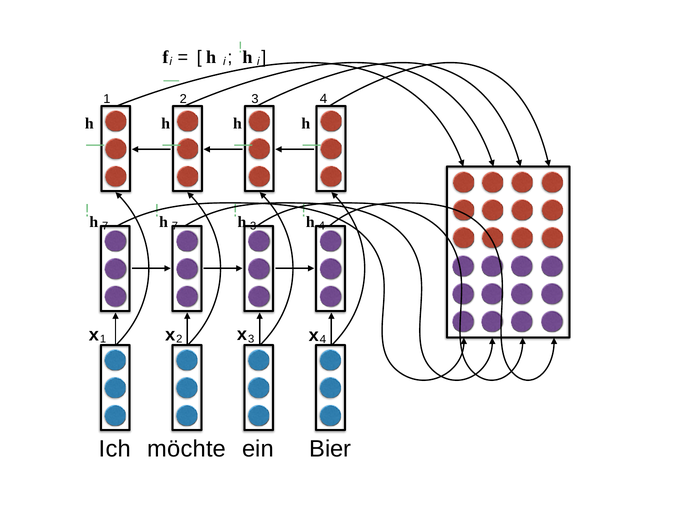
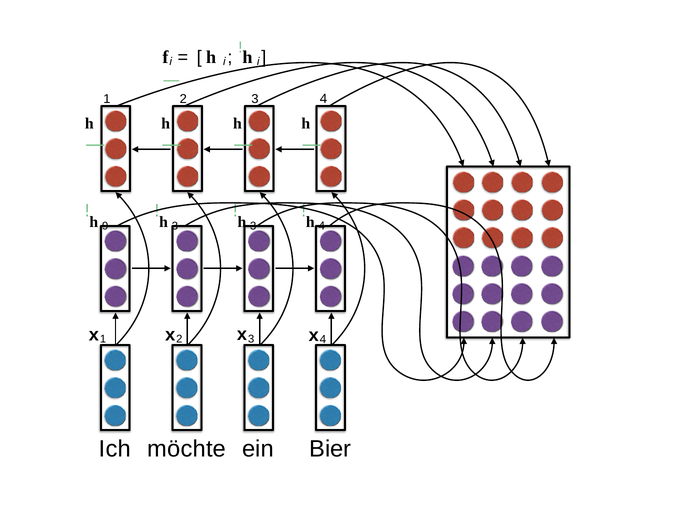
7 at (105, 226): 7 -> 9
7 at (175, 226): 7 -> 3
